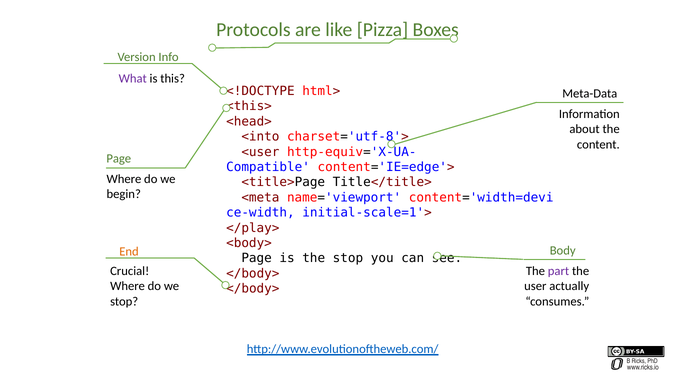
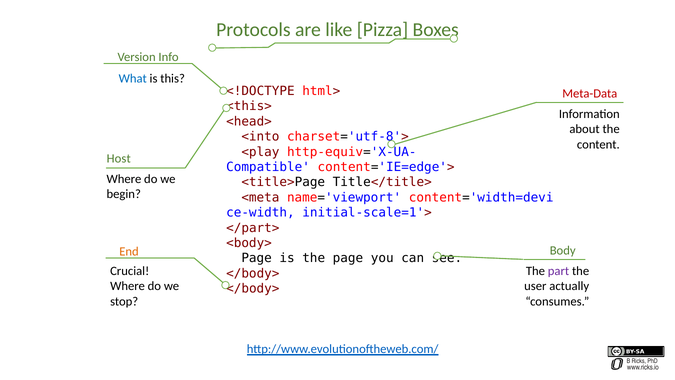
What colour: purple -> blue
Meta-Data colour: black -> red
<user: <user -> <play
Page at (119, 158): Page -> Host
</play>: </play> -> </part>
the stop: stop -> page
